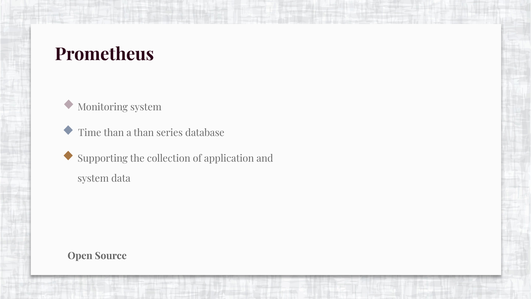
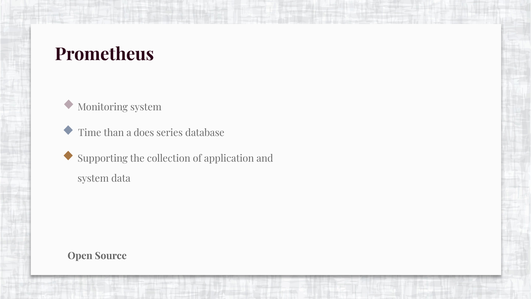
a than: than -> does
